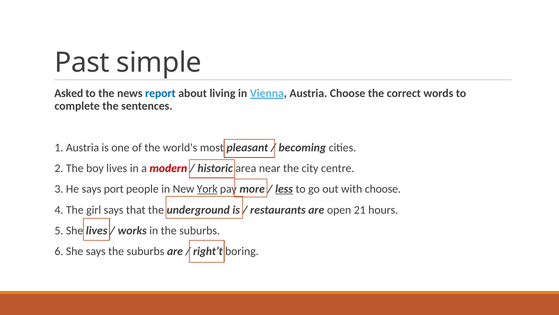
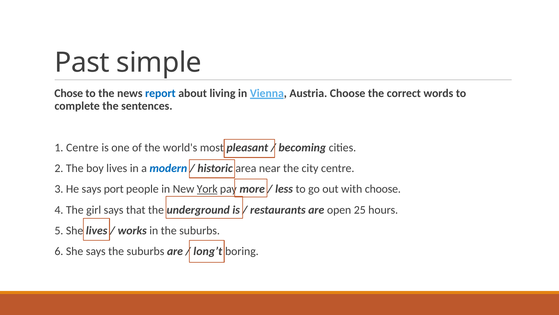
Asked: Asked -> Chose
1 Austria: Austria -> Centre
modern colour: red -> blue
less underline: present -> none
21: 21 -> 25
right’t: right’t -> long’t
